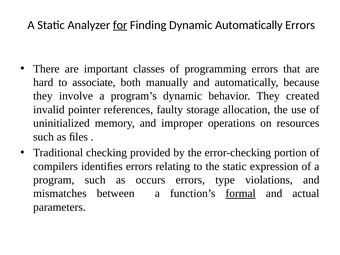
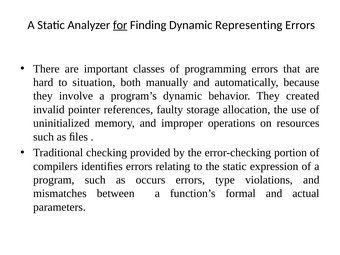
Dynamic Automatically: Automatically -> Representing
associate: associate -> situation
formal underline: present -> none
